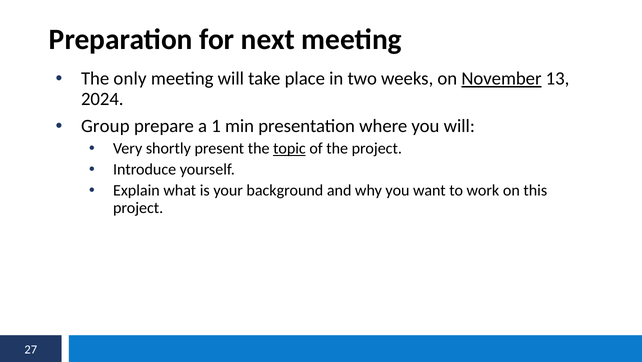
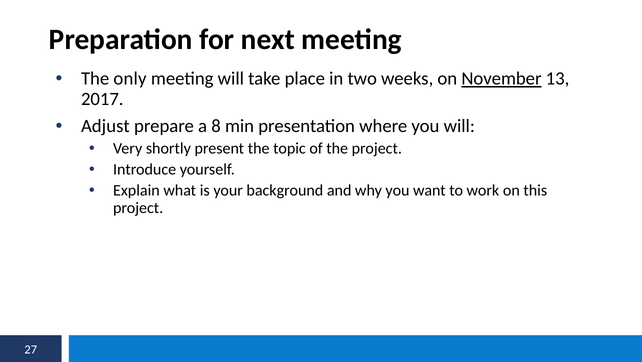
2024: 2024 -> 2017
Group: Group -> Adjust
1: 1 -> 8
topic underline: present -> none
